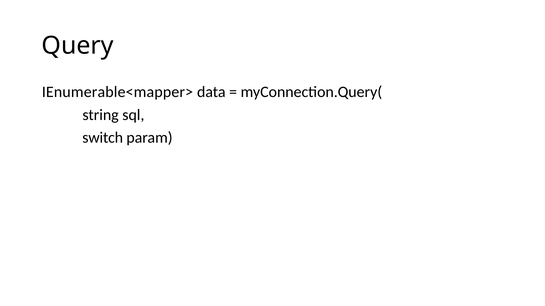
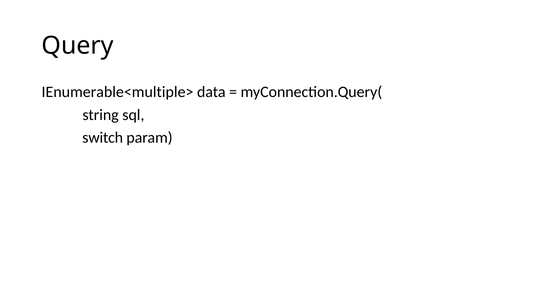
IEnumerable<mapper>: IEnumerable<mapper> -> IEnumerable<multiple>
